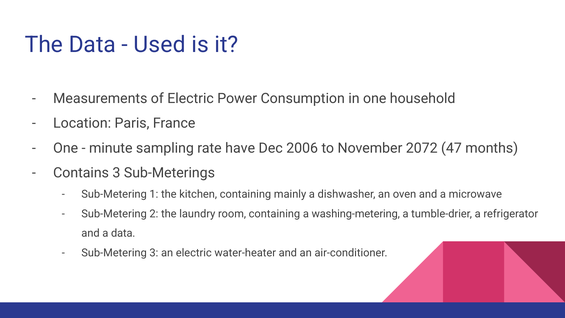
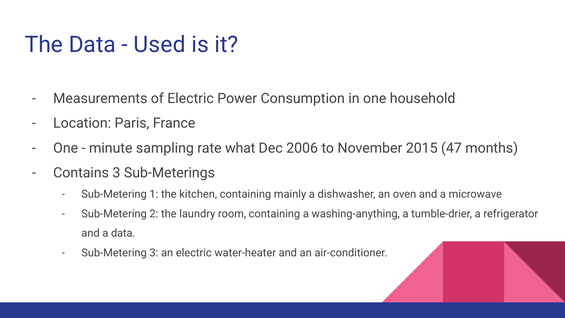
have: have -> what
2072: 2072 -> 2015
washing-metering: washing-metering -> washing-anything
